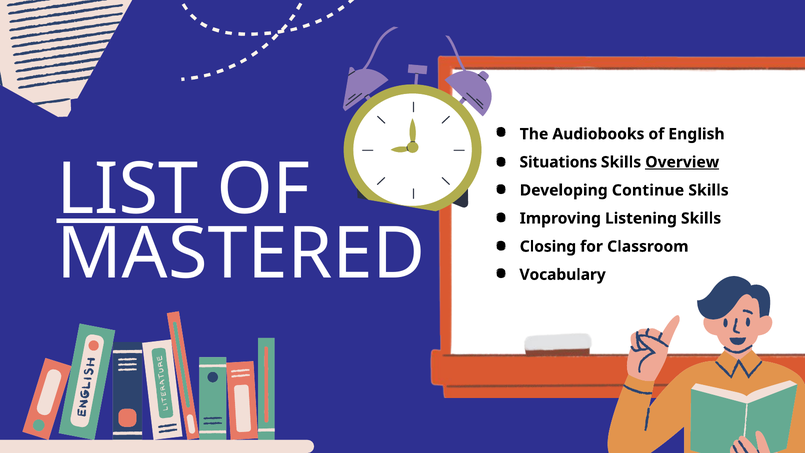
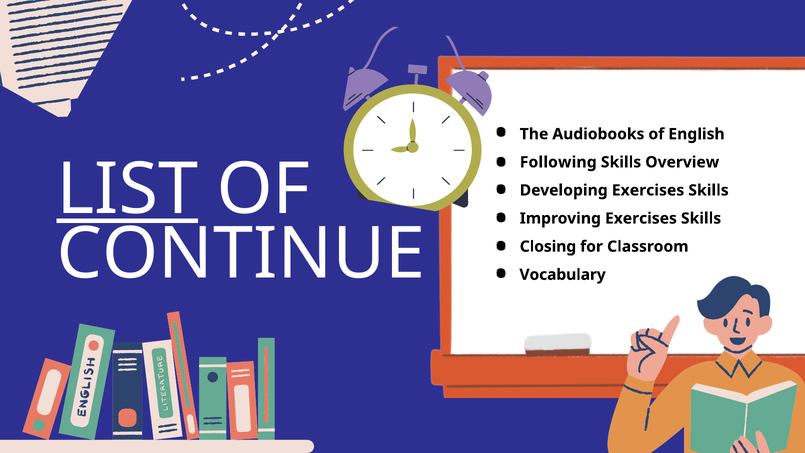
Situations: Situations -> Following
Overview underline: present -> none
Developing Continue: Continue -> Exercises
Improving Listening: Listening -> Exercises
MASTERED: MASTERED -> CONTINUE
